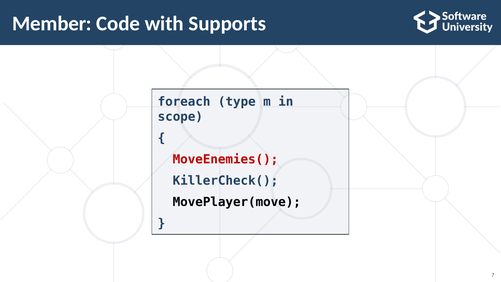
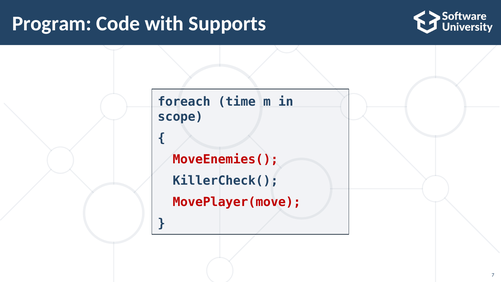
Member: Member -> Program
type: type -> time
MovePlayer(move colour: black -> red
